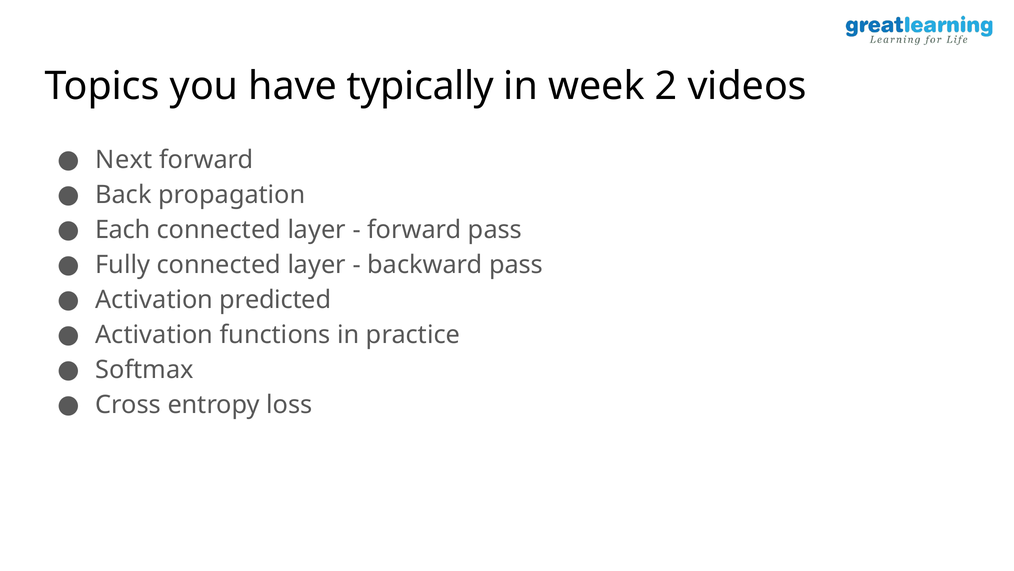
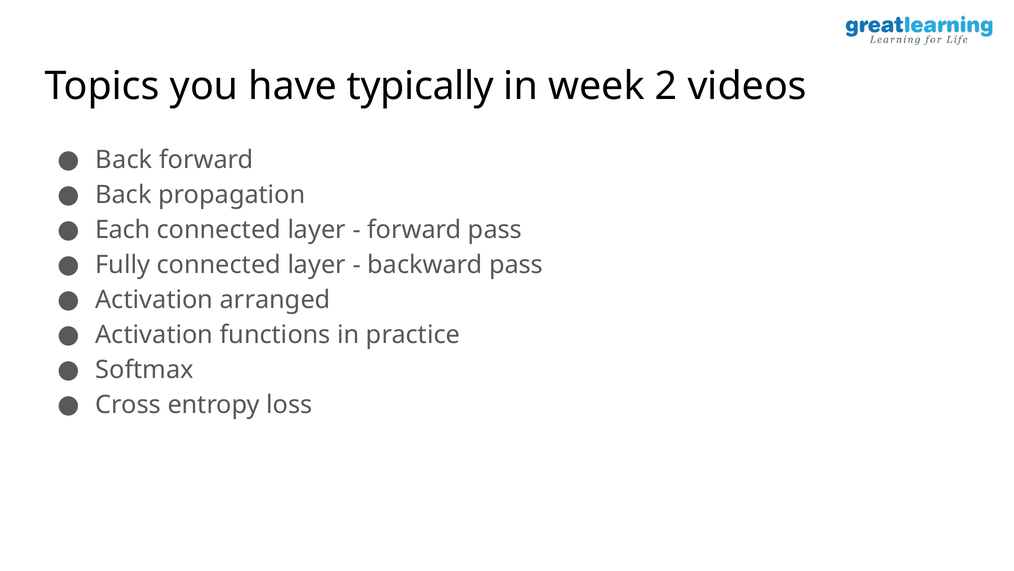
Next at (124, 159): Next -> Back
predicted: predicted -> arranged
